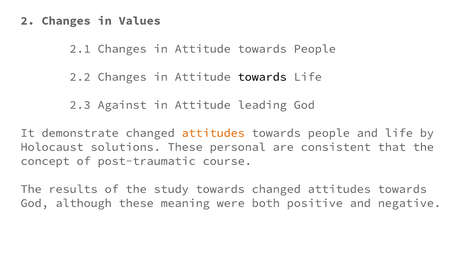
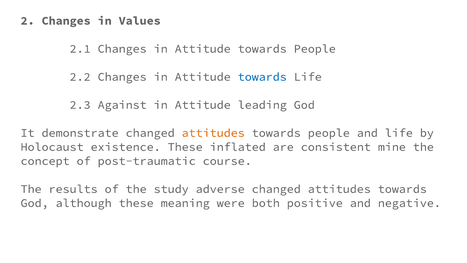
towards at (262, 77) colour: black -> blue
solutions: solutions -> existence
personal: personal -> inflated
that: that -> mine
study towards: towards -> adverse
